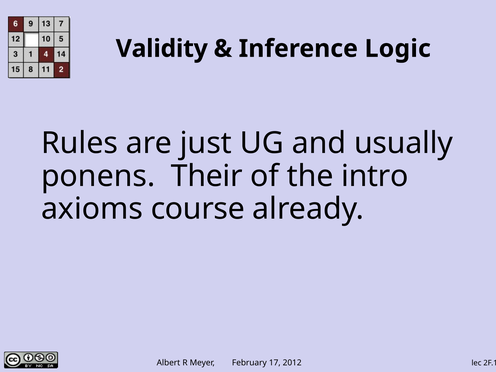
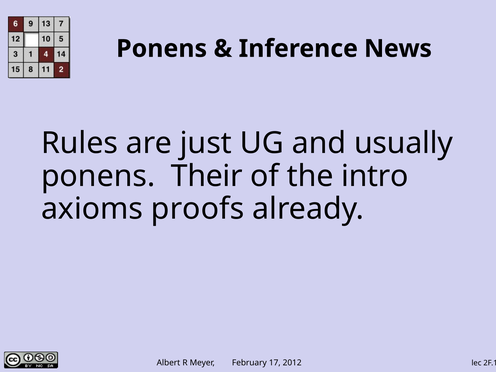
Validity at (162, 49): Validity -> Ponens
Logic: Logic -> News
course: course -> proofs
